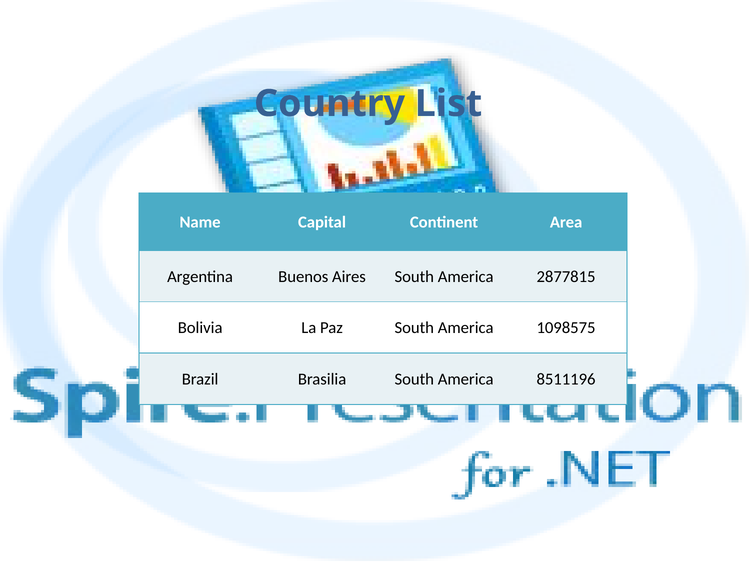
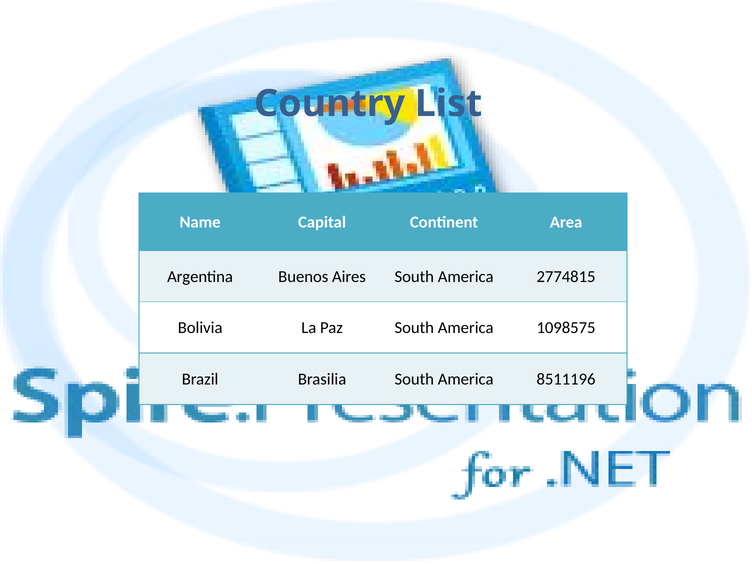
2877815: 2877815 -> 2774815
